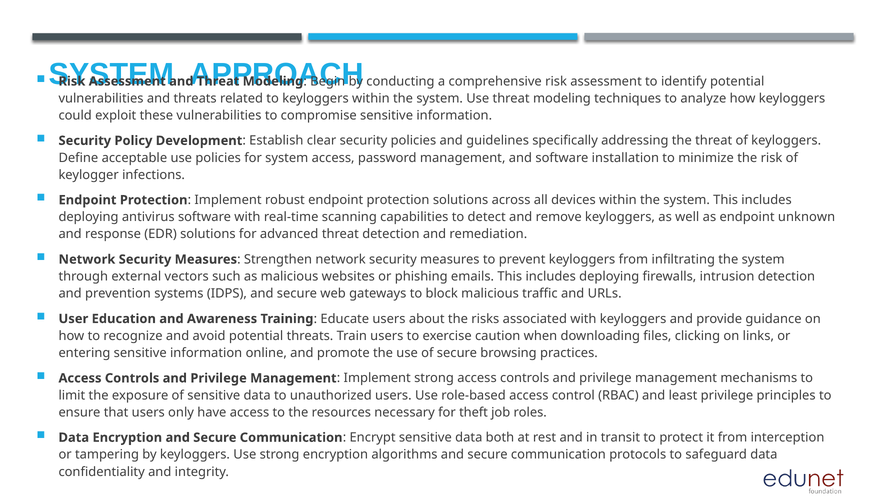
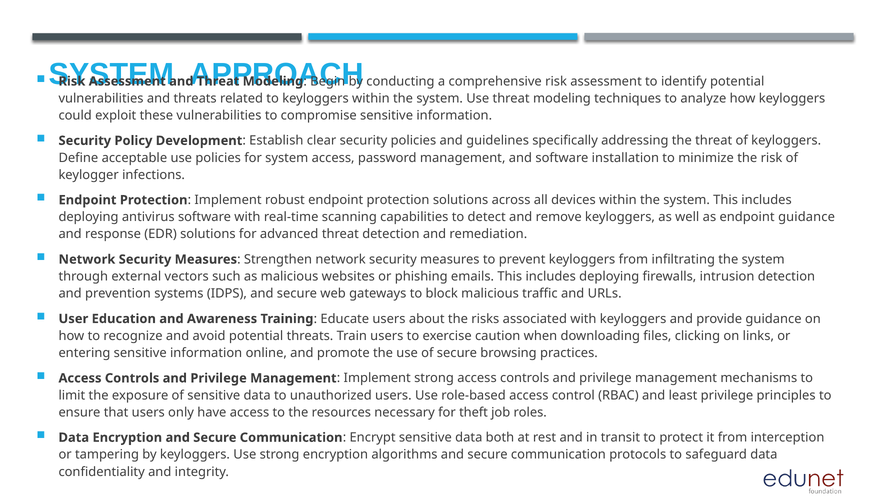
endpoint unknown: unknown -> guidance
